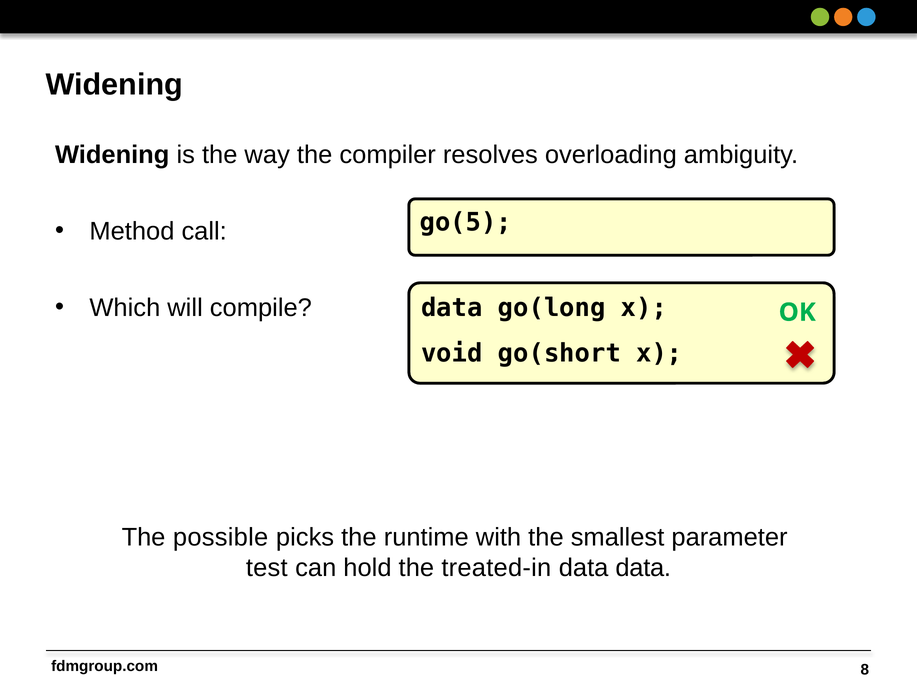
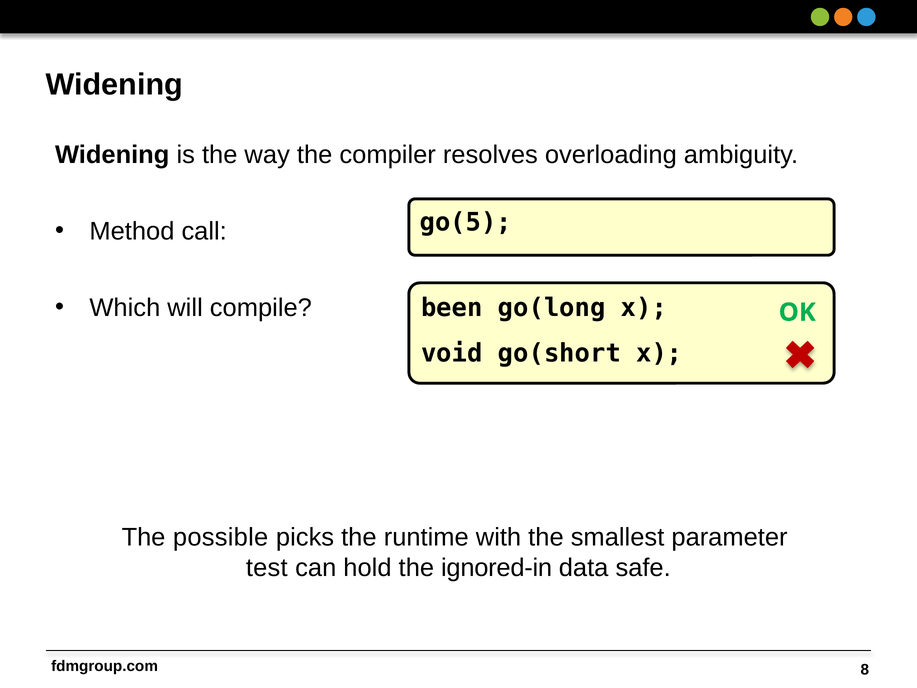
data at (452, 308): data -> been
treated-in: treated-in -> ignored-in
data data: data -> safe
